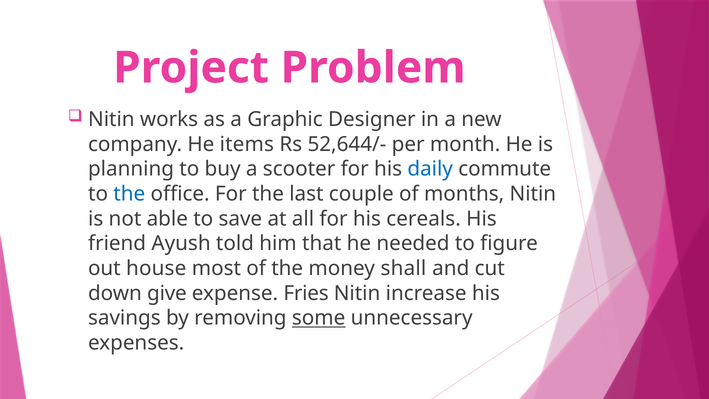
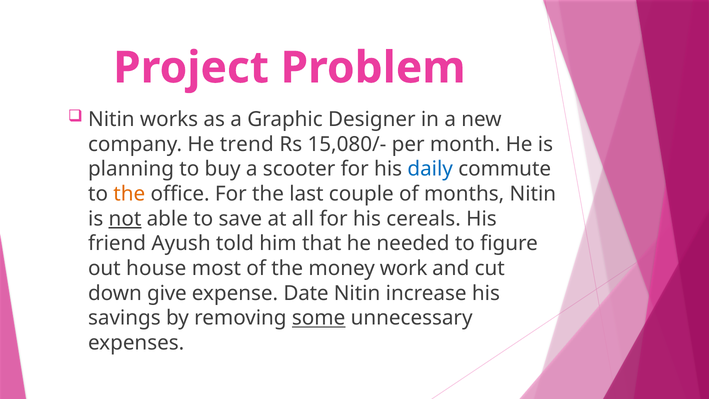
items: items -> trend
52,644/-: 52,644/- -> 15,080/-
the at (129, 194) colour: blue -> orange
not underline: none -> present
shall: shall -> work
Fries: Fries -> Date
